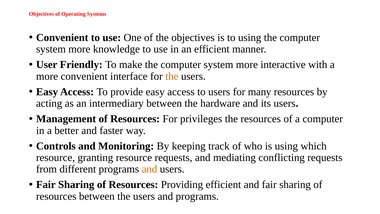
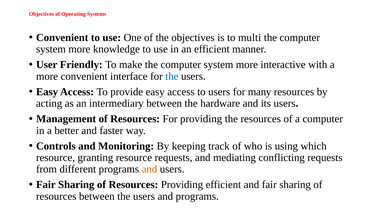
to using: using -> multi
the at (172, 76) colour: orange -> blue
For privileges: privileges -> providing
